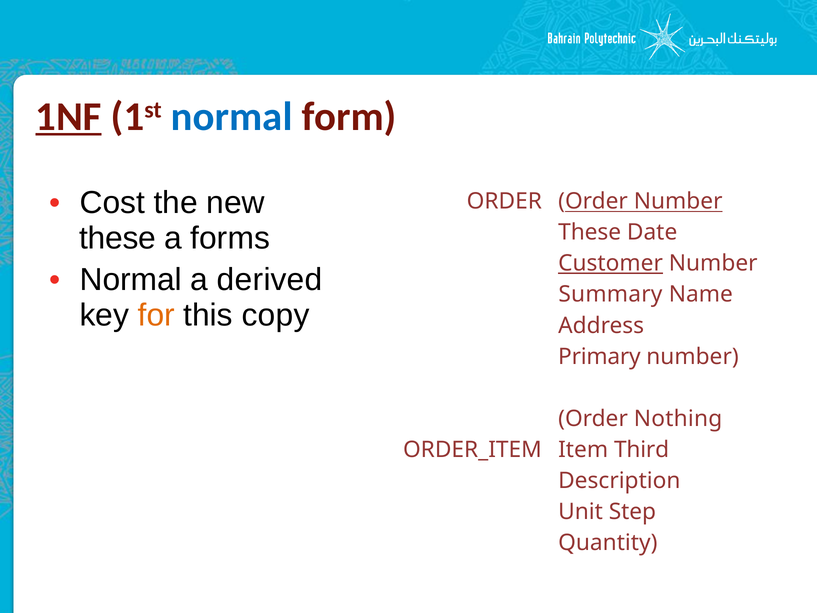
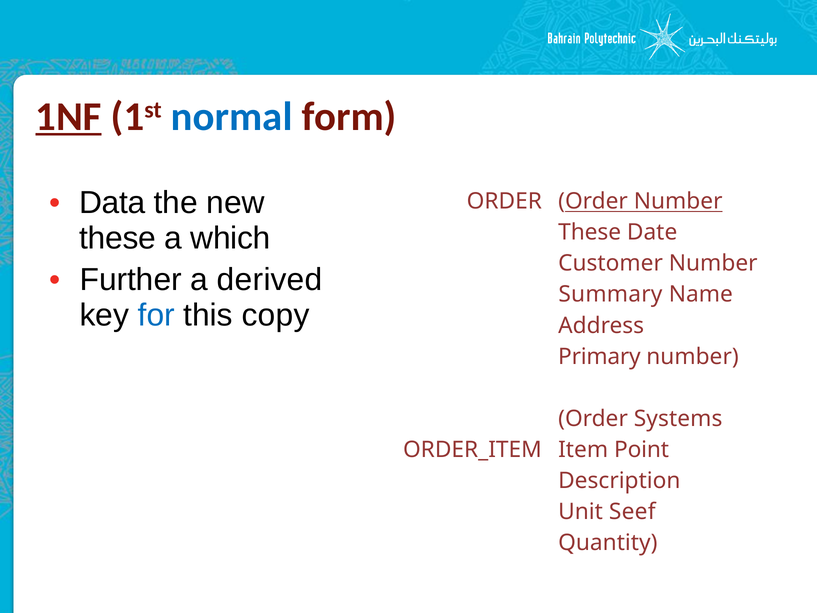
Cost: Cost -> Data
forms: forms -> which
Customer underline: present -> none
Normal at (131, 280): Normal -> Further
for colour: orange -> blue
Nothing: Nothing -> Systems
Third: Third -> Point
Step: Step -> Seef
